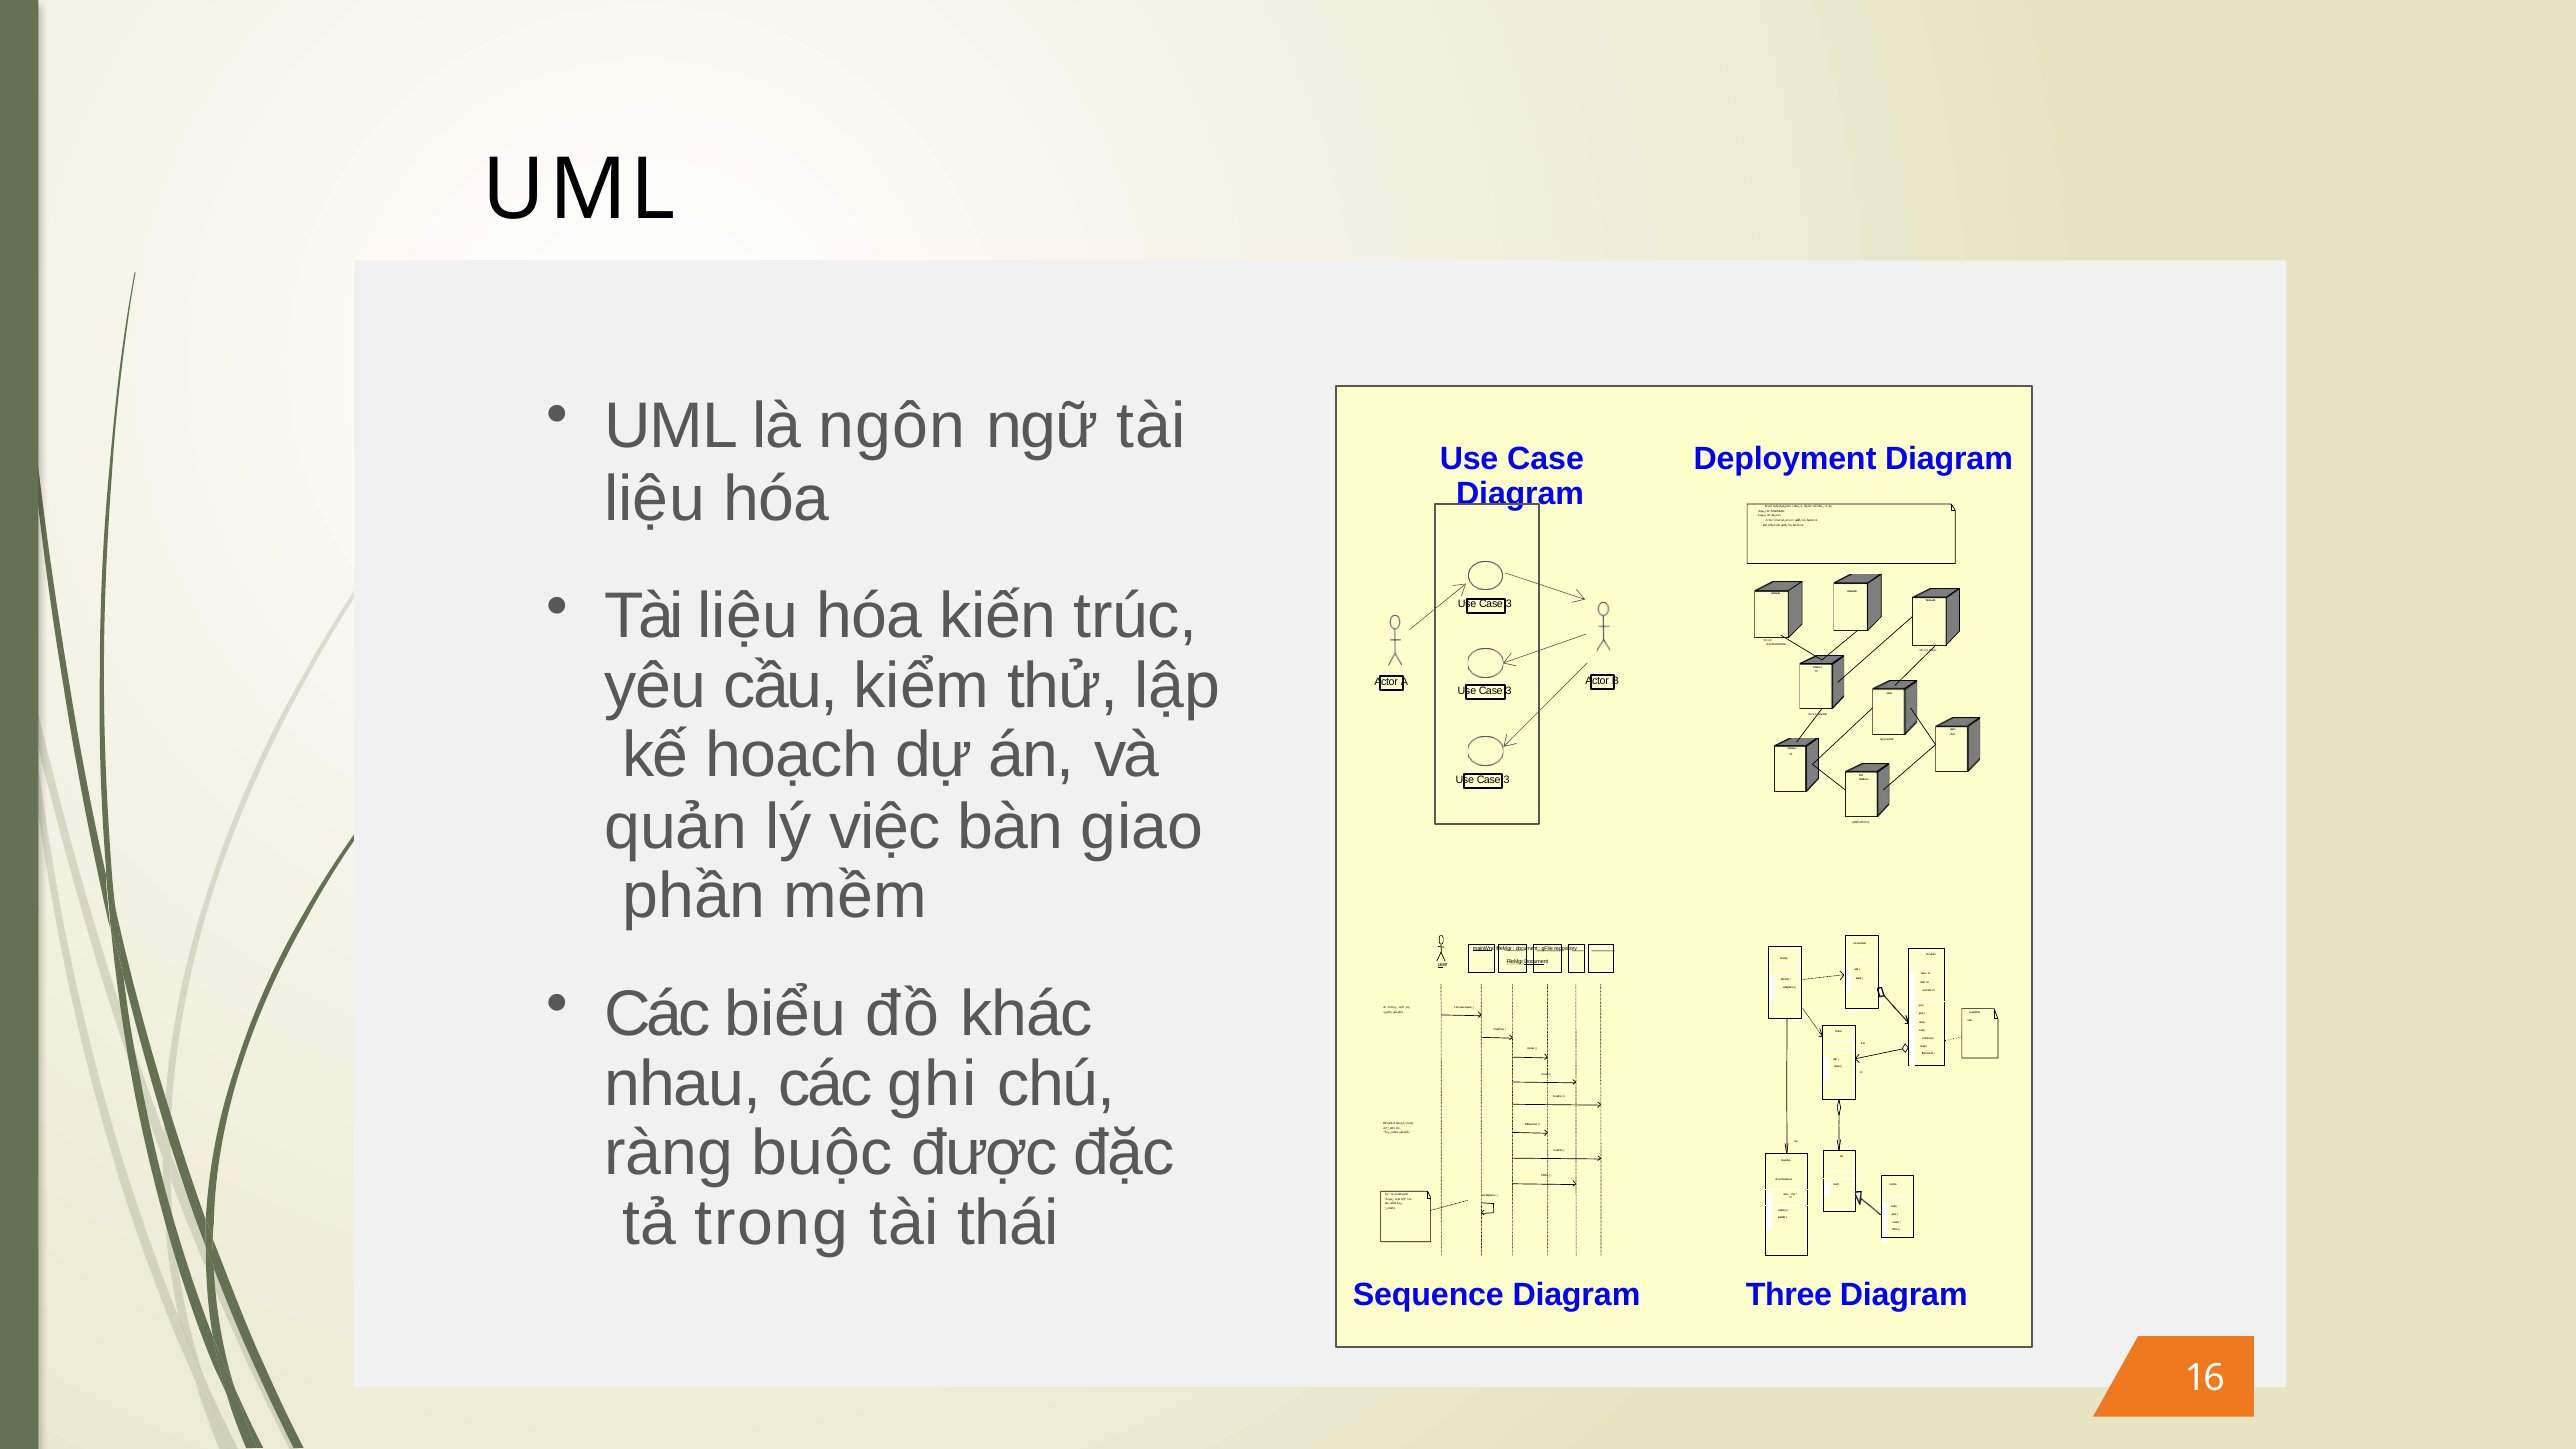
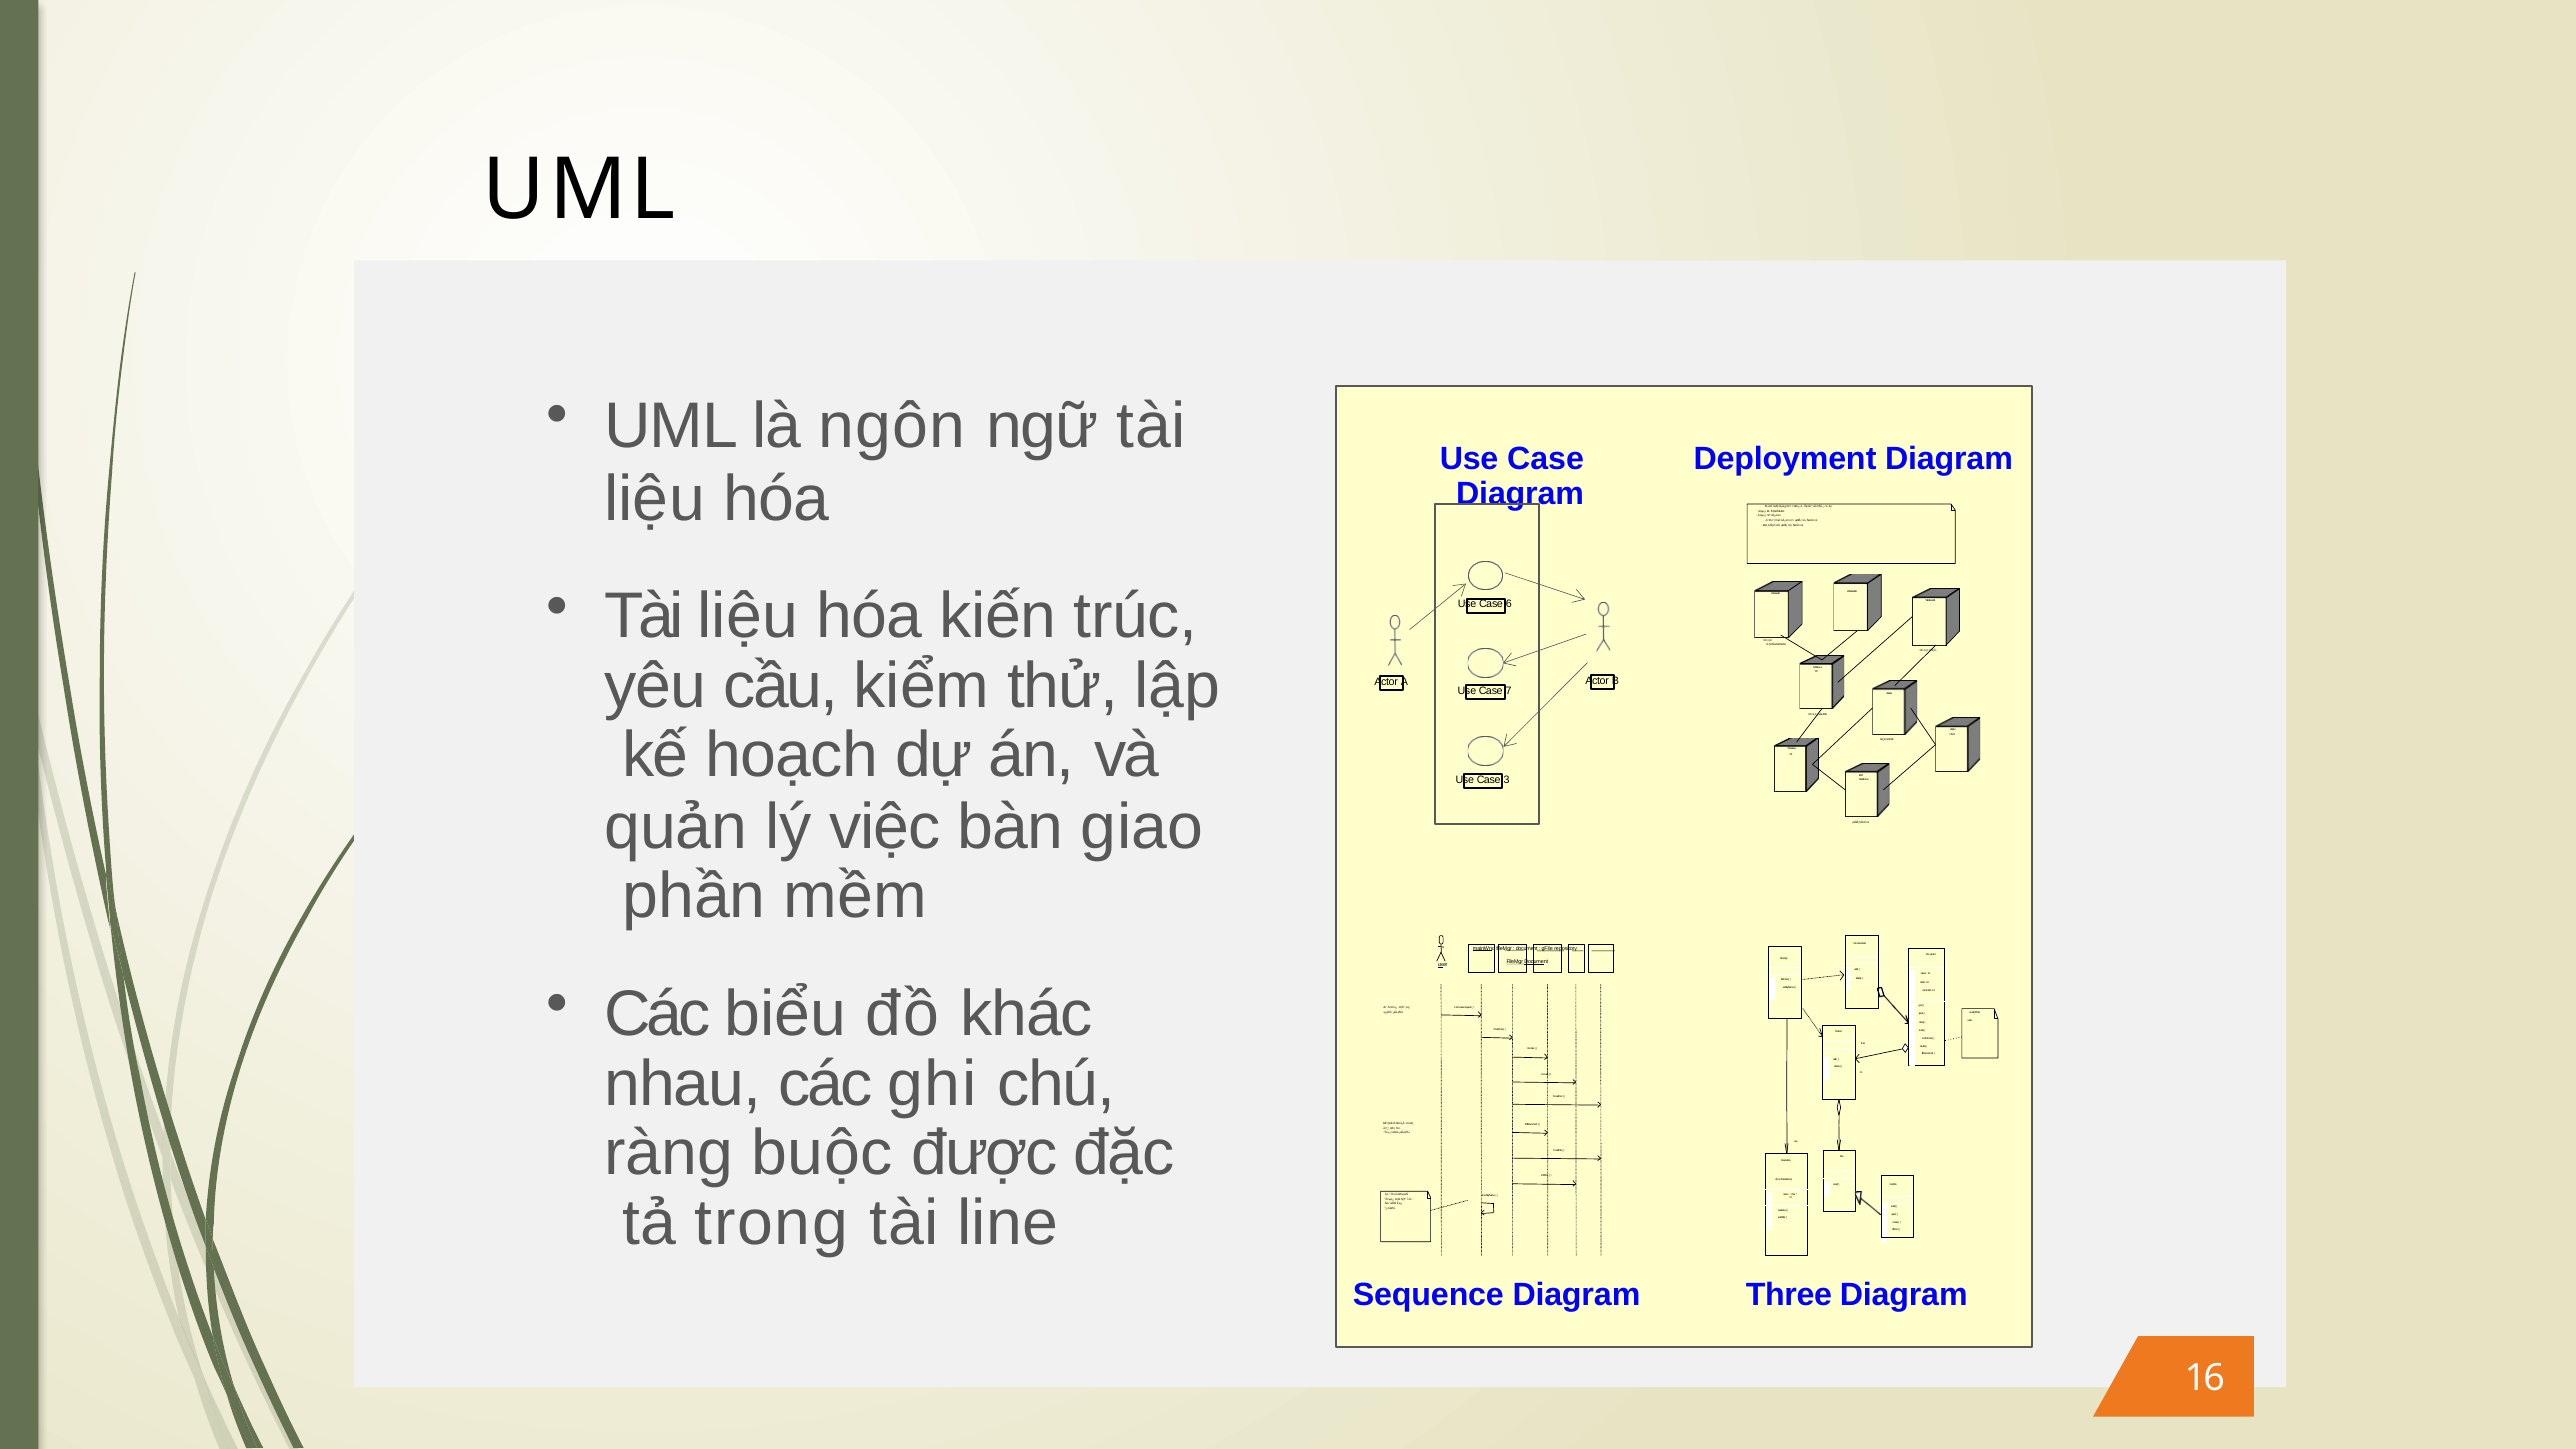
3 at (1509, 604): 3 -> 6
3 at (1509, 691): 3 -> 7
thái: thái -> line
